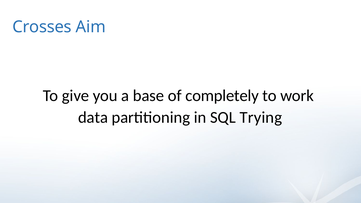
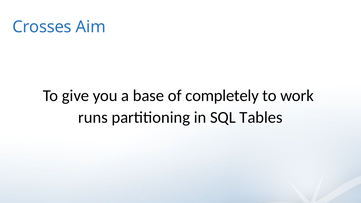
data: data -> runs
Trying: Trying -> Tables
